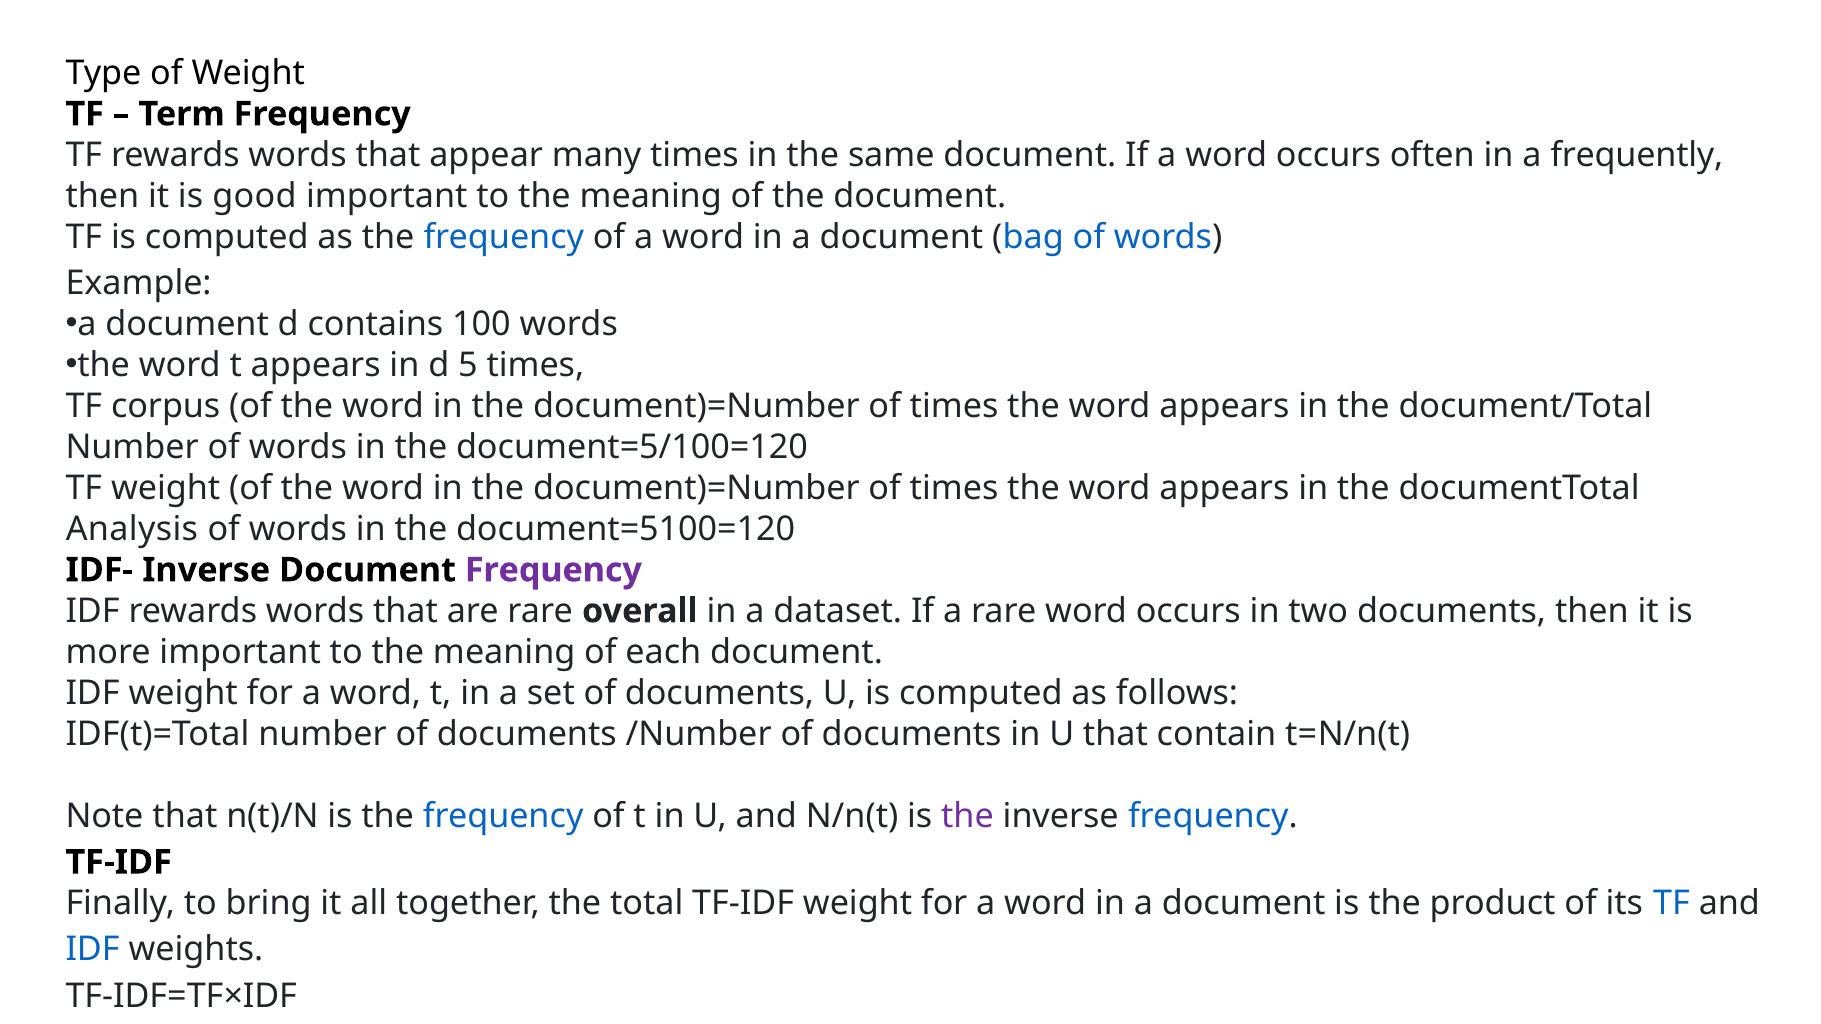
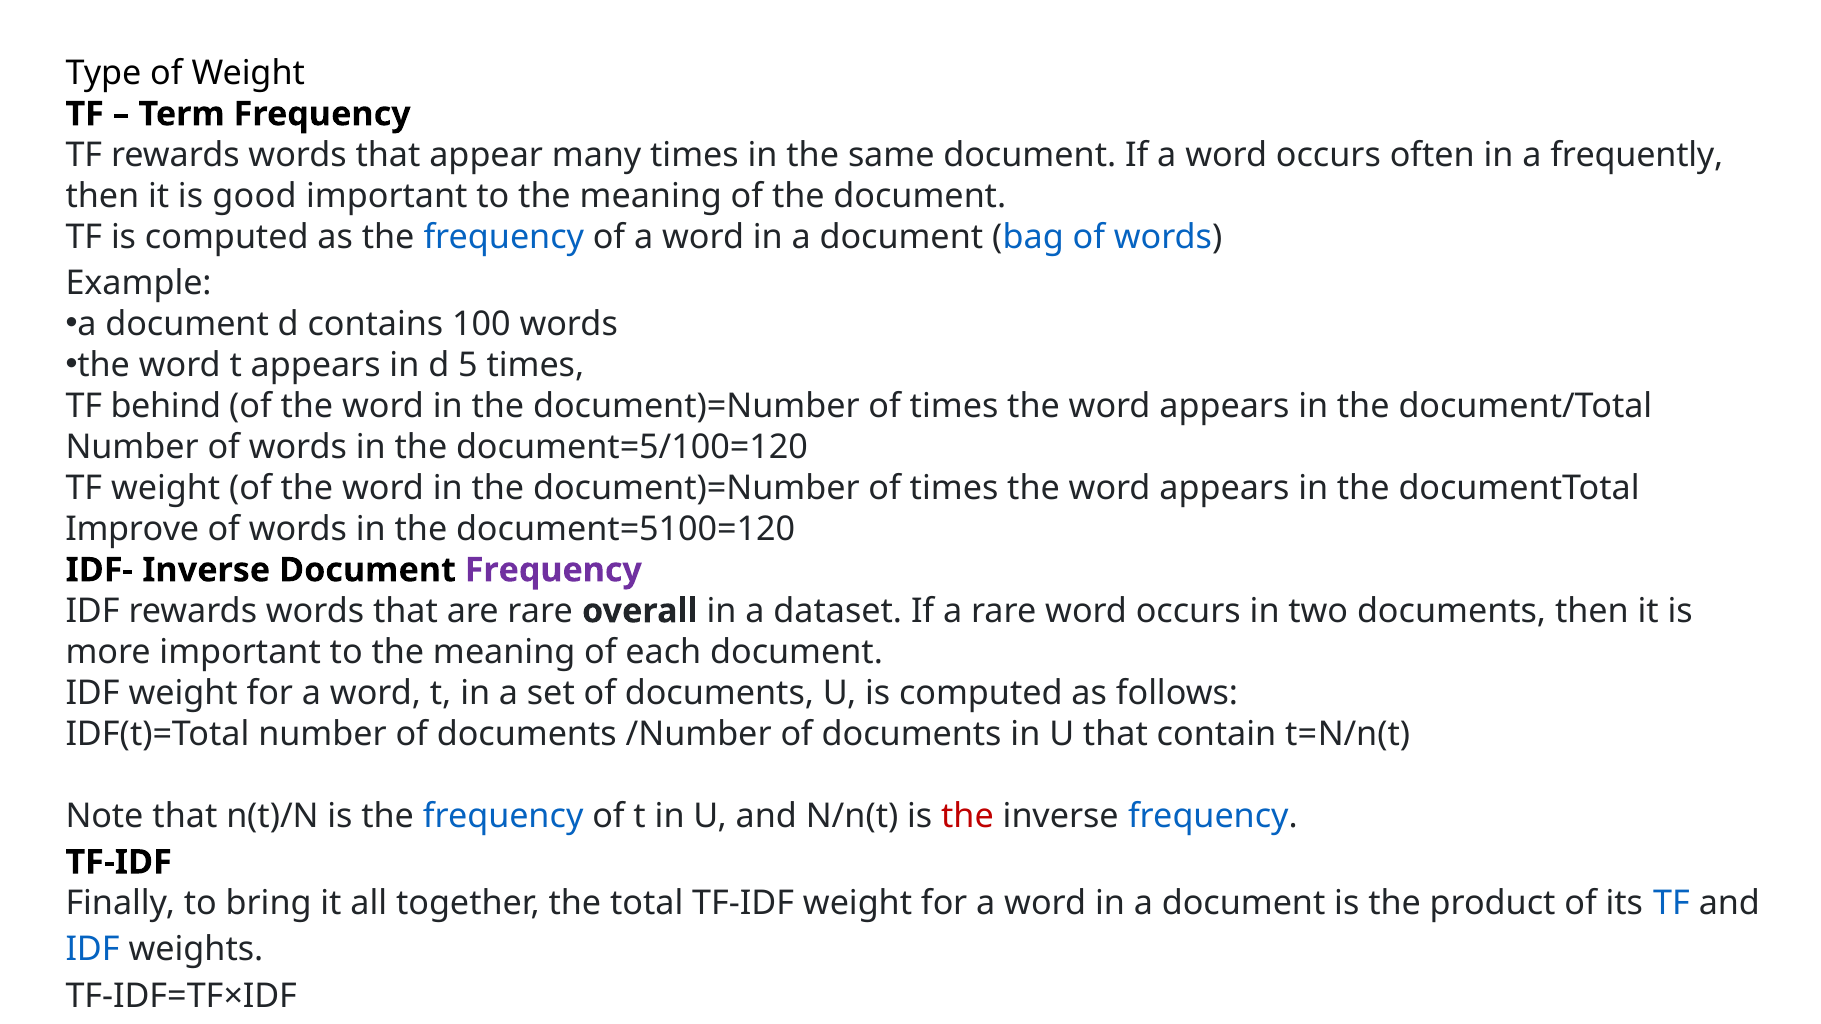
corpus: corpus -> behind
Analysis: Analysis -> Improve
the at (967, 816) colour: purple -> red
